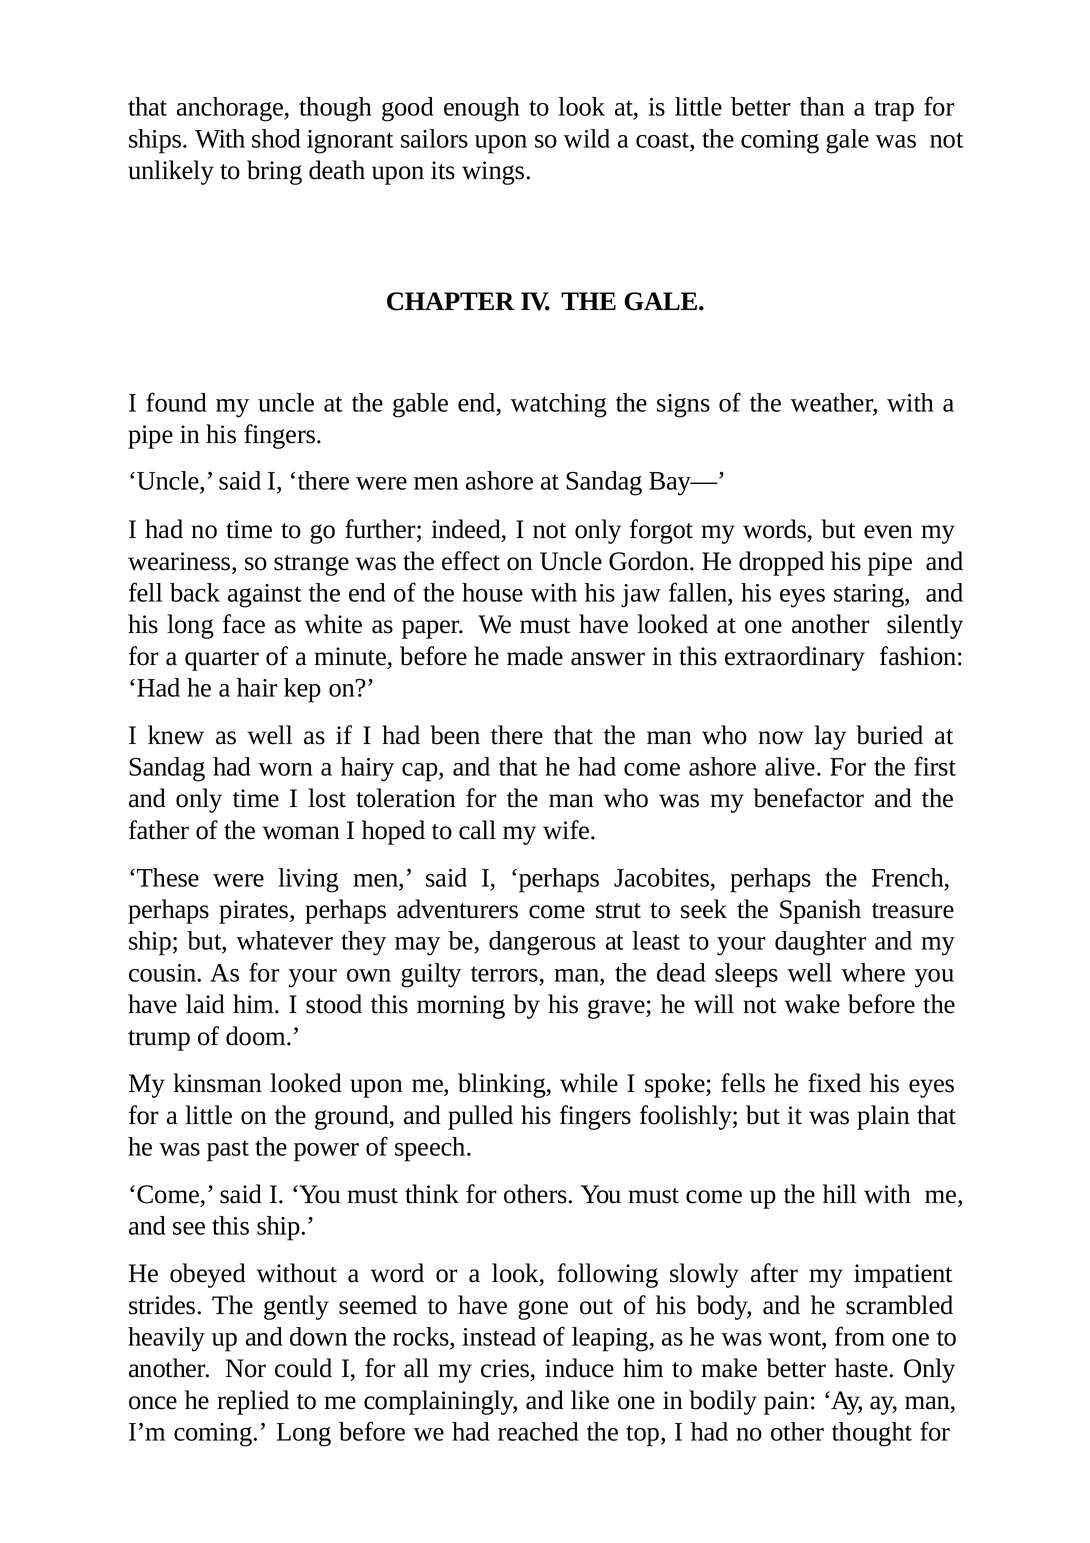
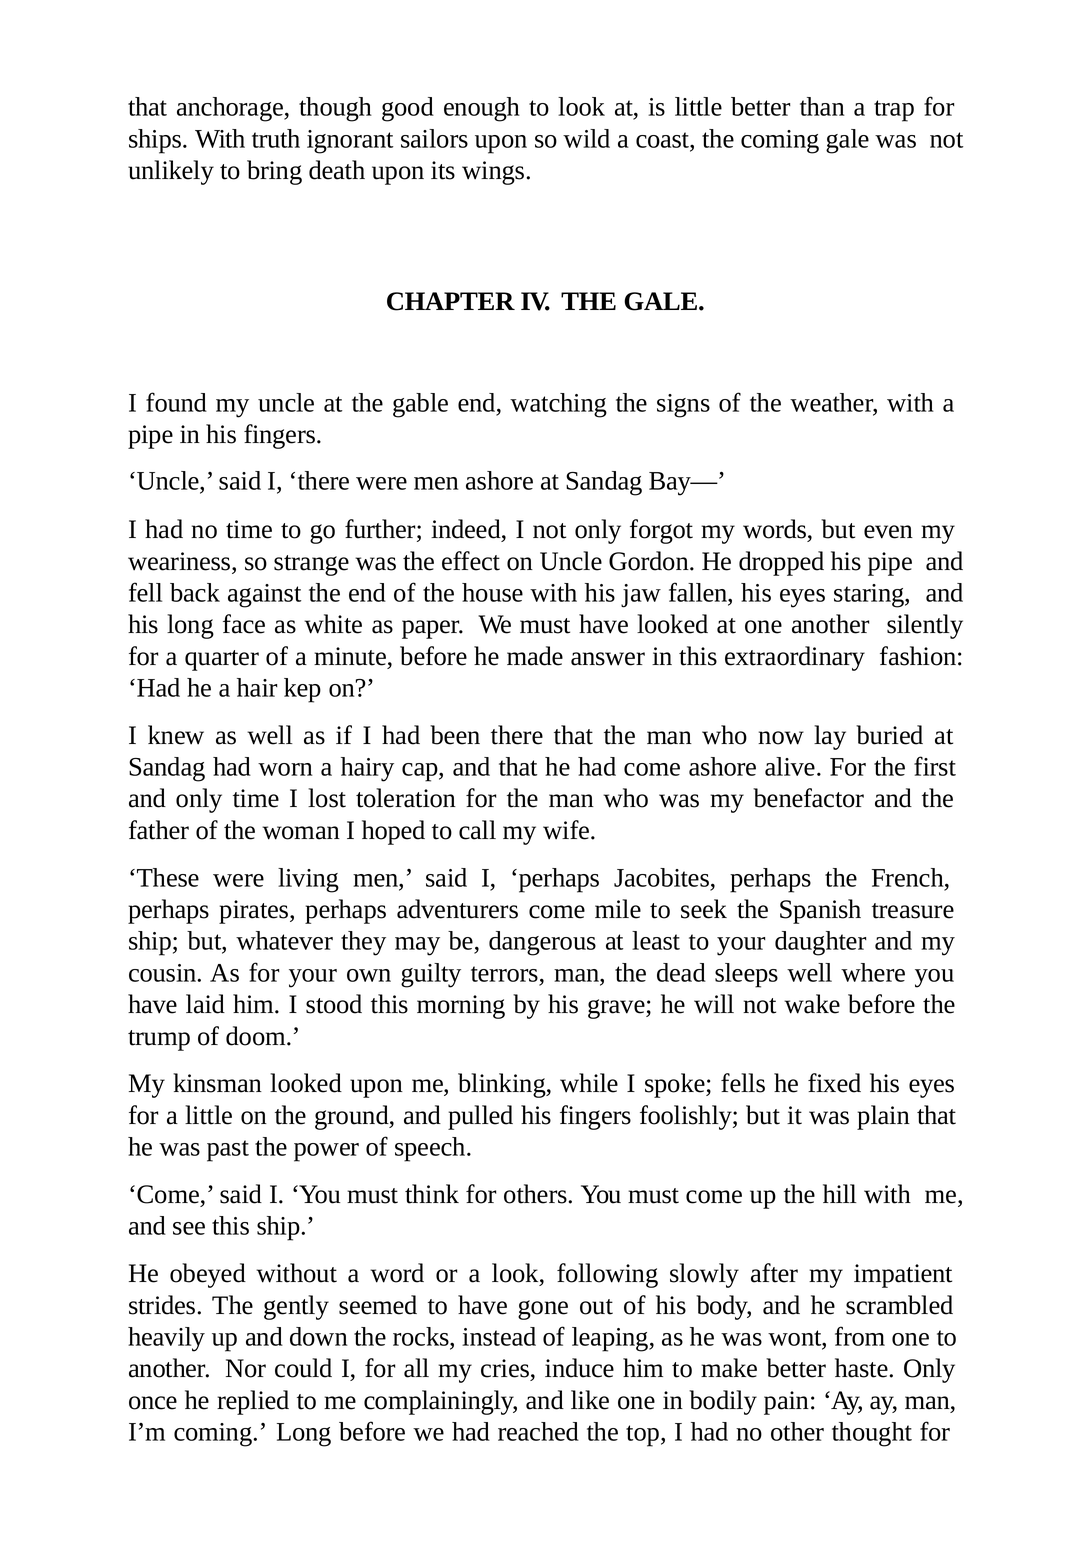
shod: shod -> truth
strut: strut -> mile
